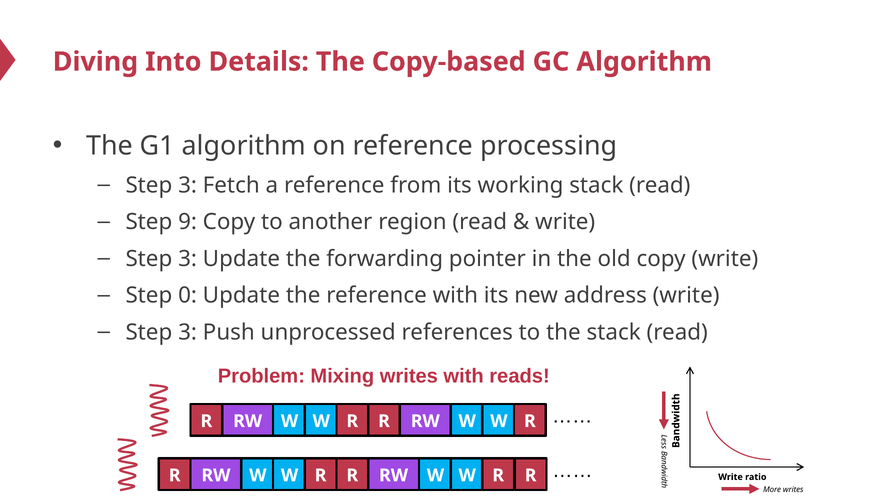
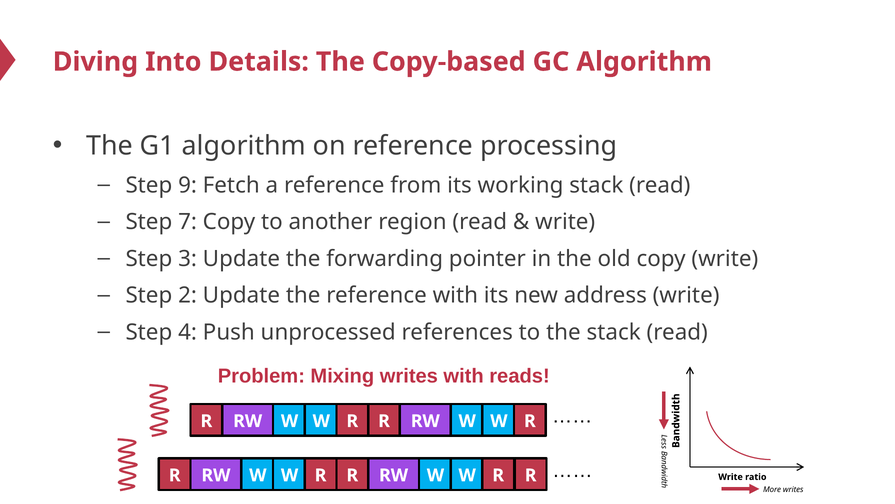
3 at (188, 185): 3 -> 9
9: 9 -> 7
0: 0 -> 2
3 at (188, 332): 3 -> 4
